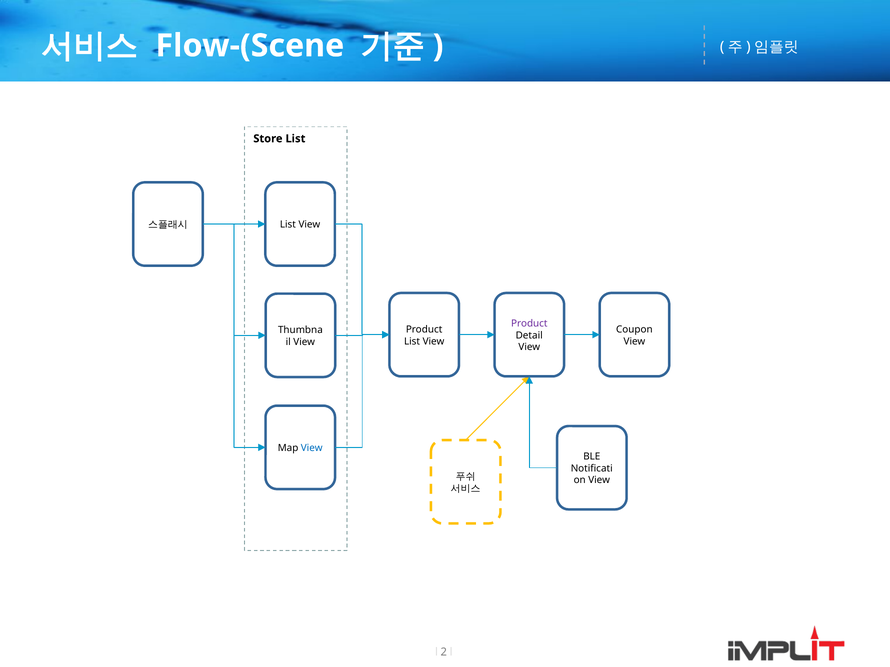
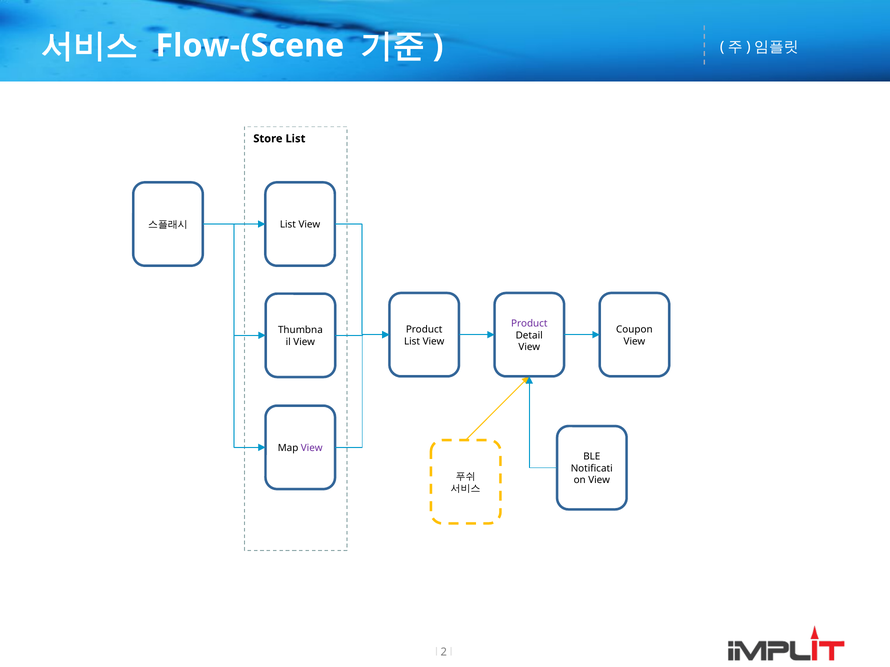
View at (312, 448) colour: blue -> purple
